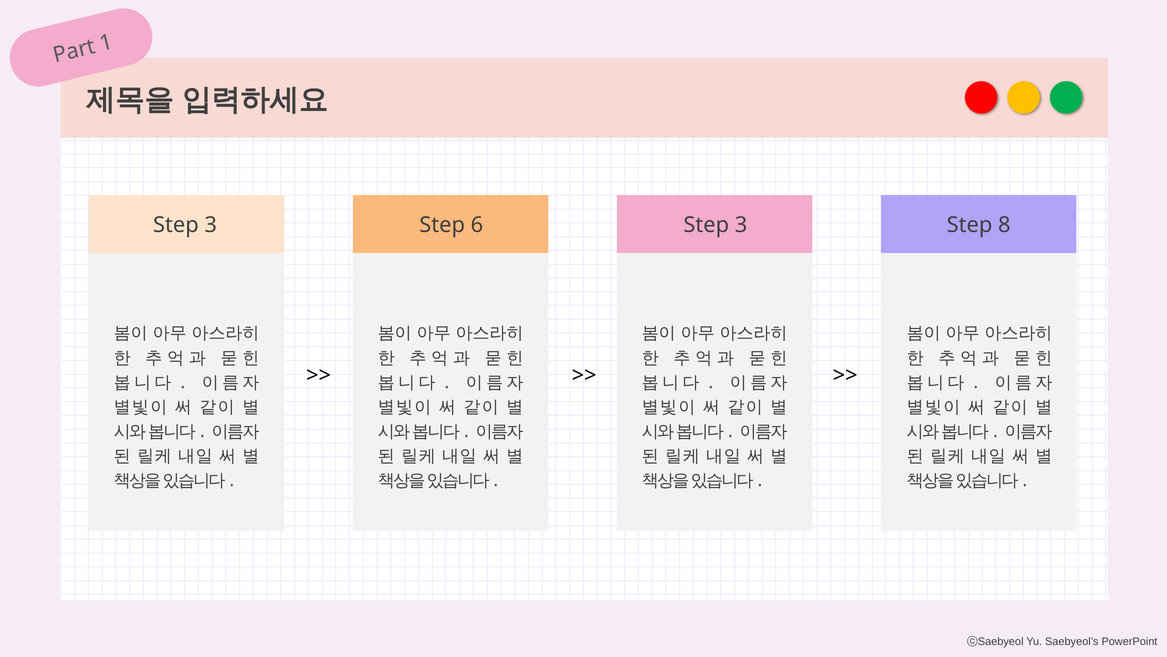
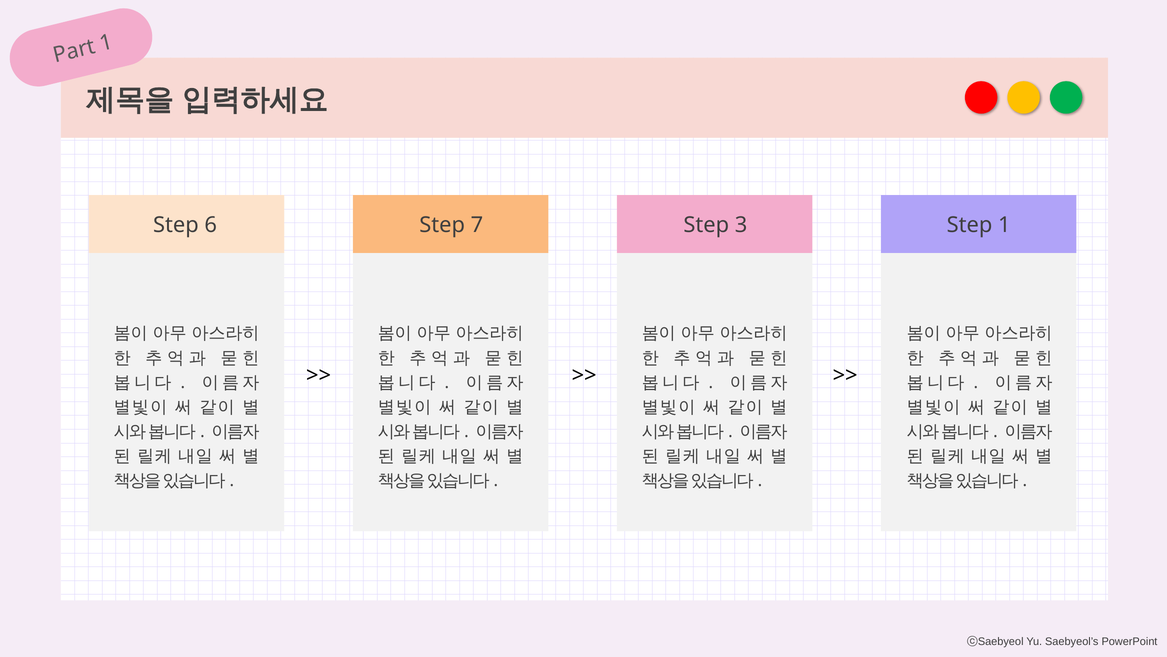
3 at (211, 225): 3 -> 6
6: 6 -> 7
Step 8: 8 -> 1
